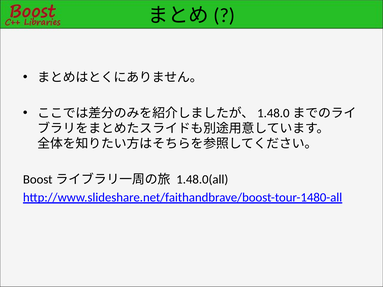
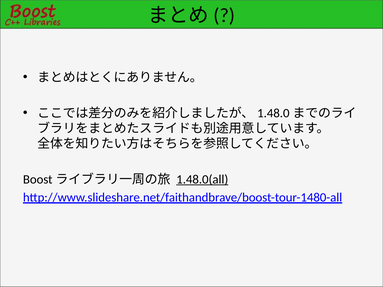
1.48.0(all underline: none -> present
